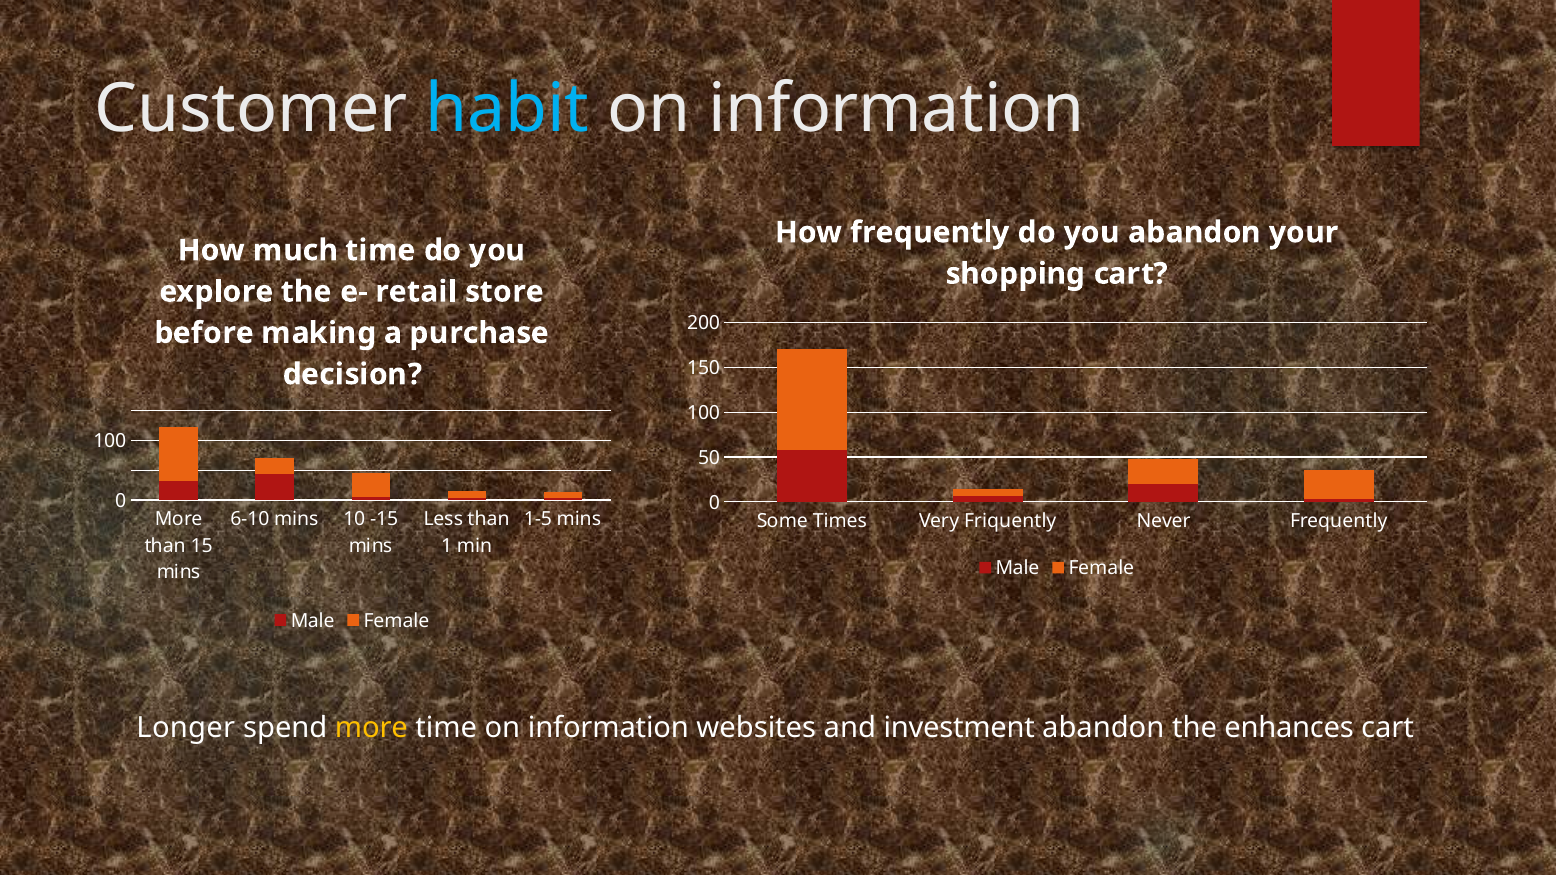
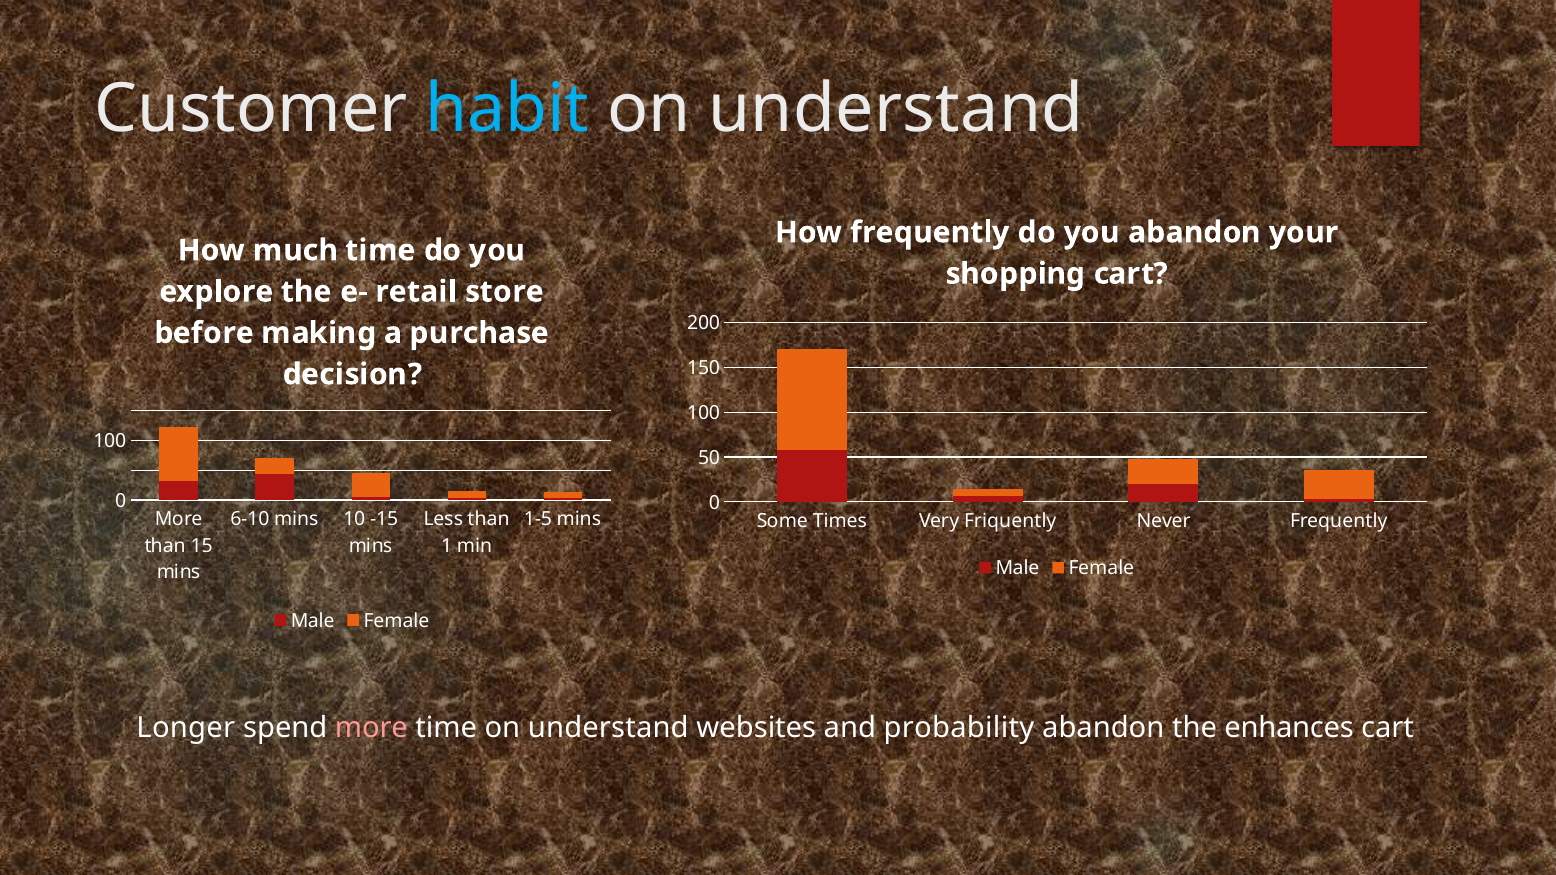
information at (896, 109): information -> understand
more at (371, 728) colour: yellow -> pink
time on information: information -> understand
investment: investment -> probability
